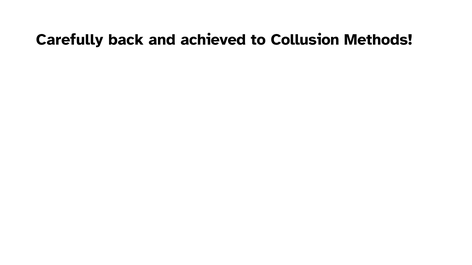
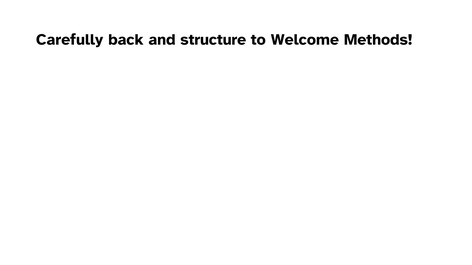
achieved: achieved -> structure
Collusion: Collusion -> Welcome
